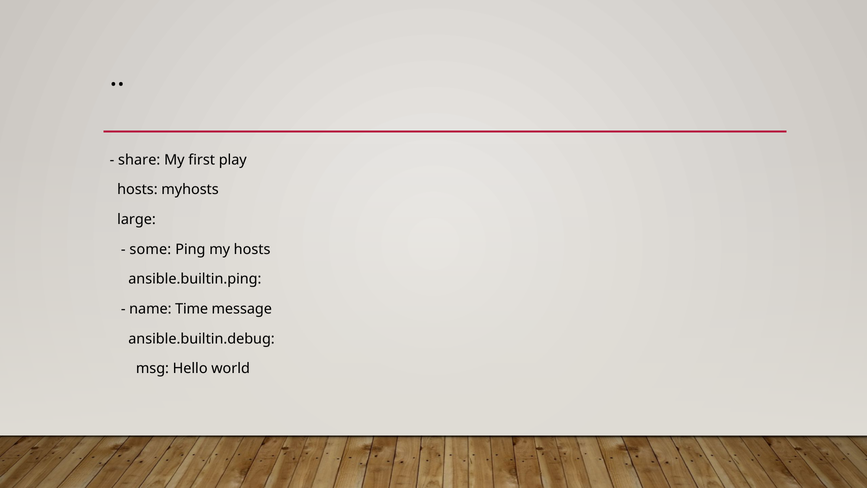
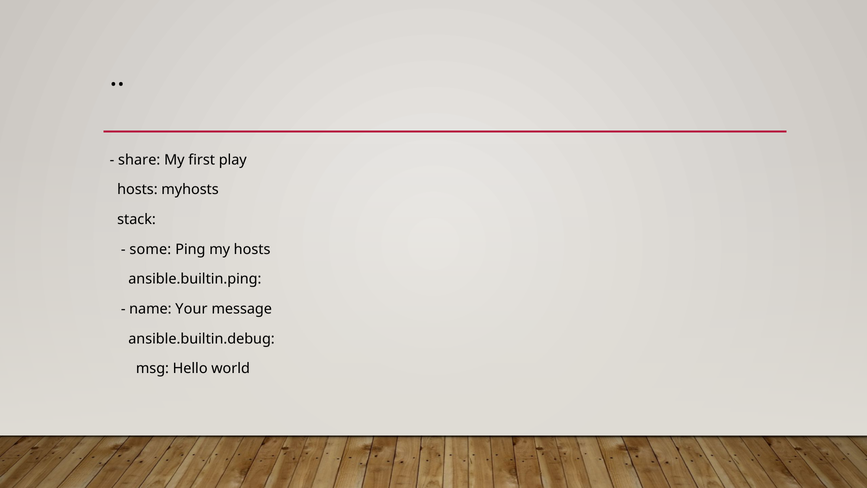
large: large -> stack
Time: Time -> Your
